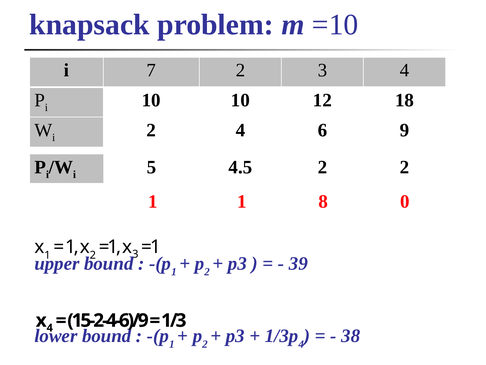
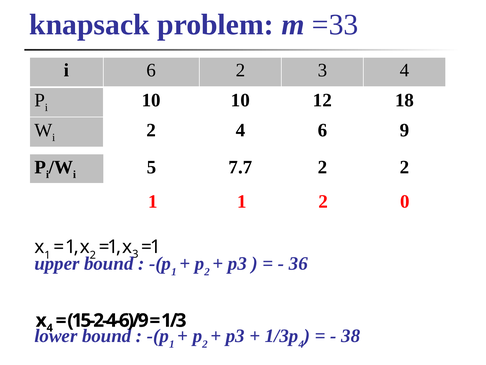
=10: =10 -> =33
i 7: 7 -> 6
4.5: 4.5 -> 7.7
1 8: 8 -> 2
39: 39 -> 36
